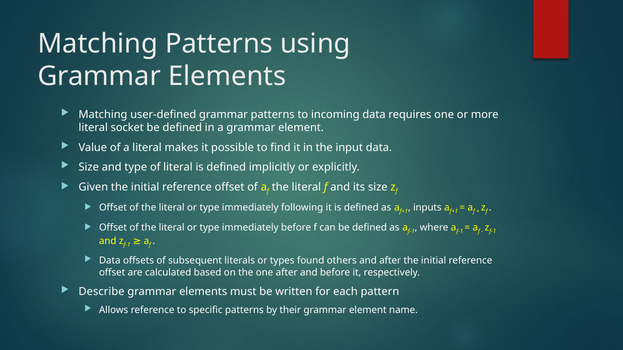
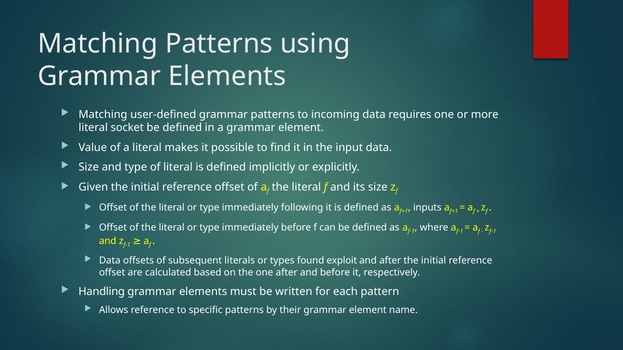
others: others -> exploit
Describe: Describe -> Handling
